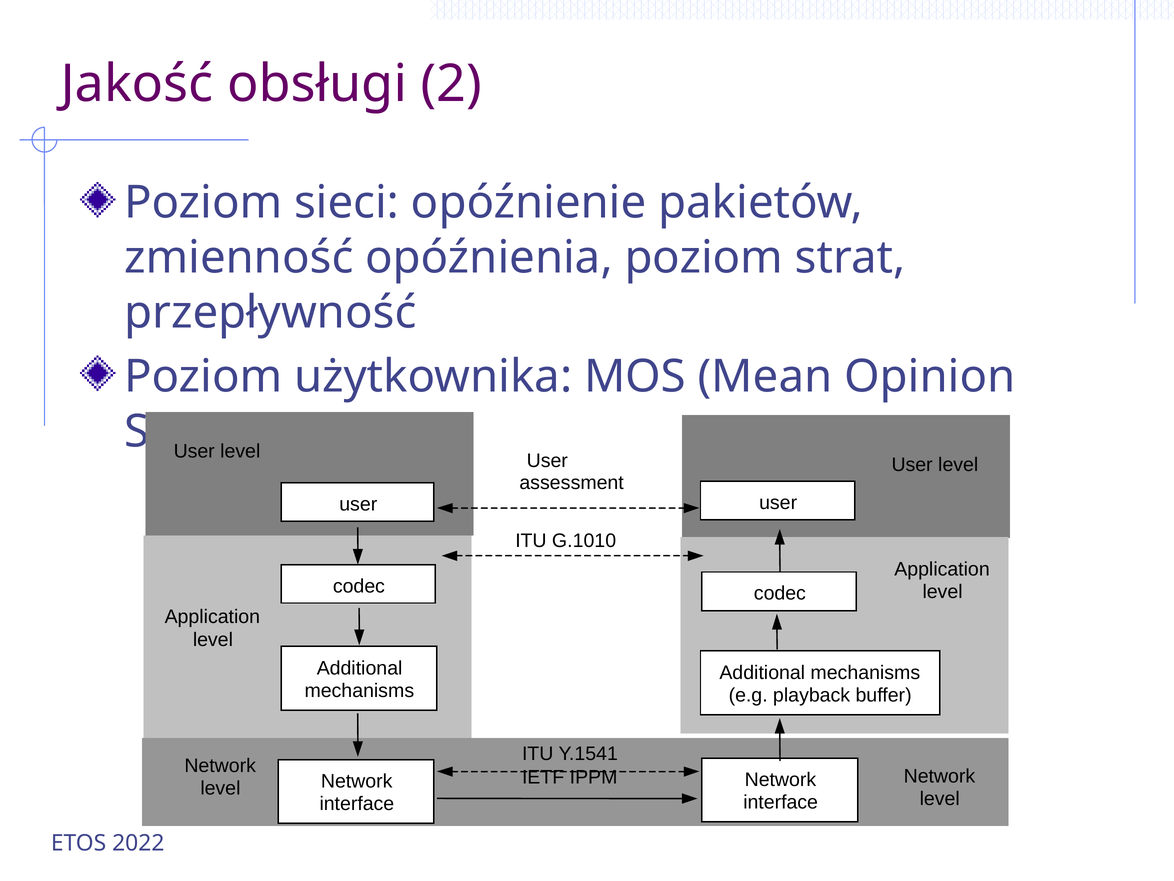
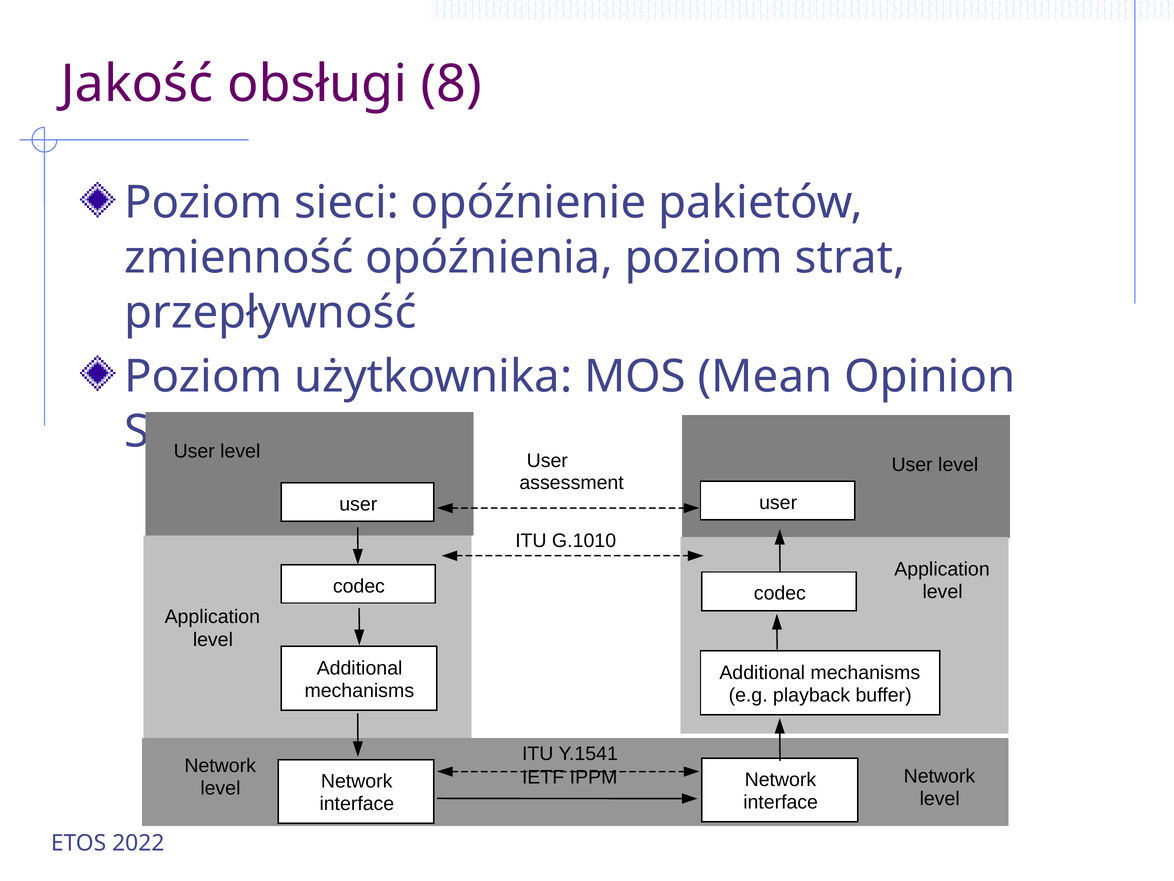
2: 2 -> 8
